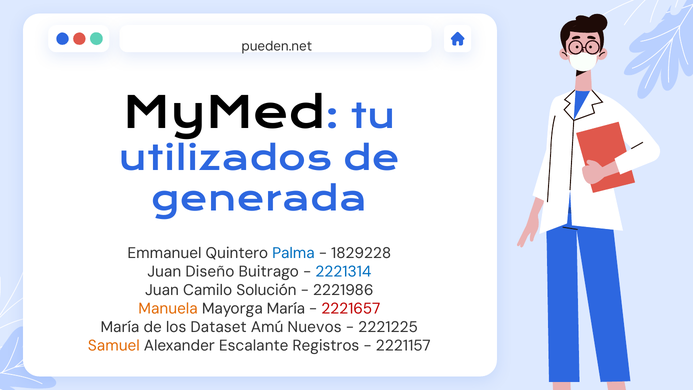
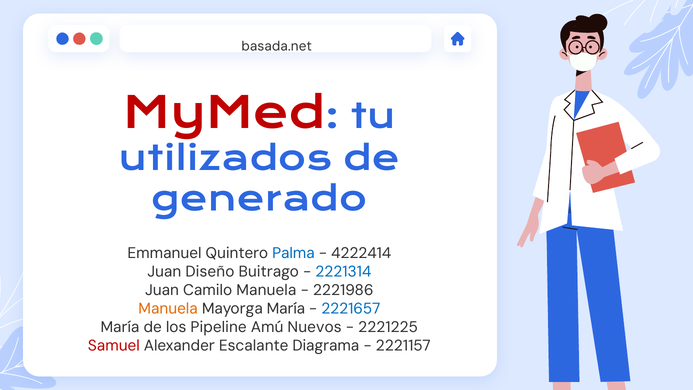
pueden.net: pueden.net -> basada.net
MyMed colour: black -> red
generada: generada -> generado
1829228: 1829228 -> 4222414
Camilo Solución: Solución -> Manuela
2221657 colour: red -> blue
Dataset: Dataset -> Pipeline
Samuel colour: orange -> red
Registros: Registros -> Diagrama
